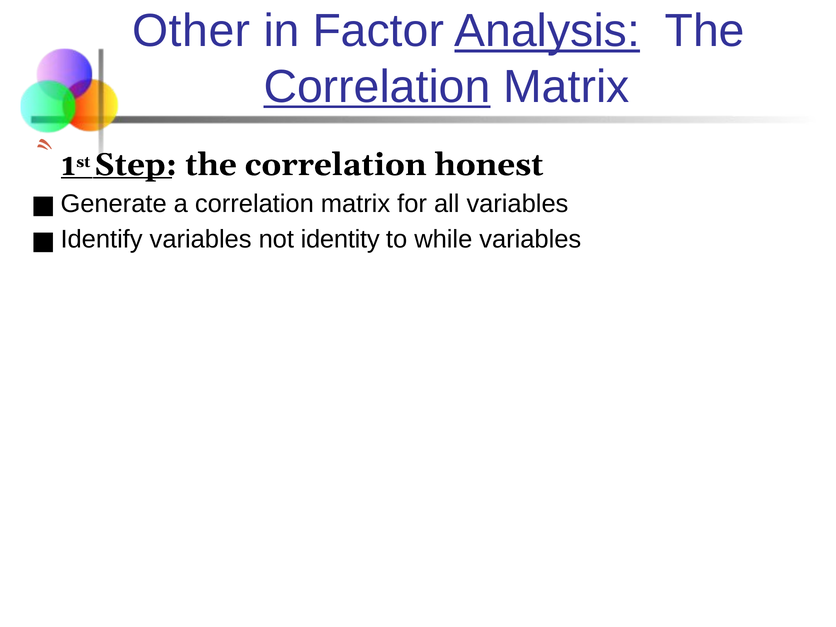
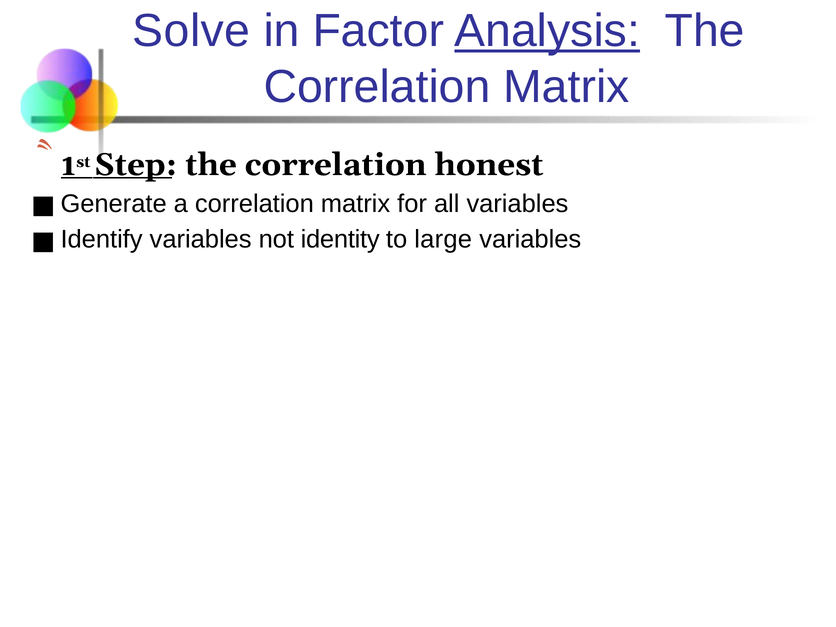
Other: Other -> Solve
Correlation at (377, 87) underline: present -> none
while: while -> large
